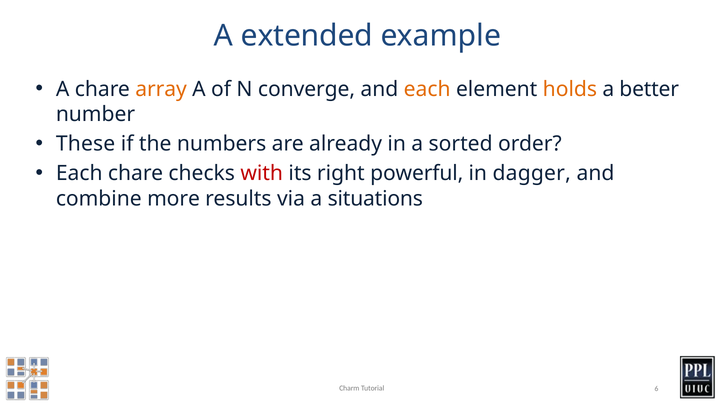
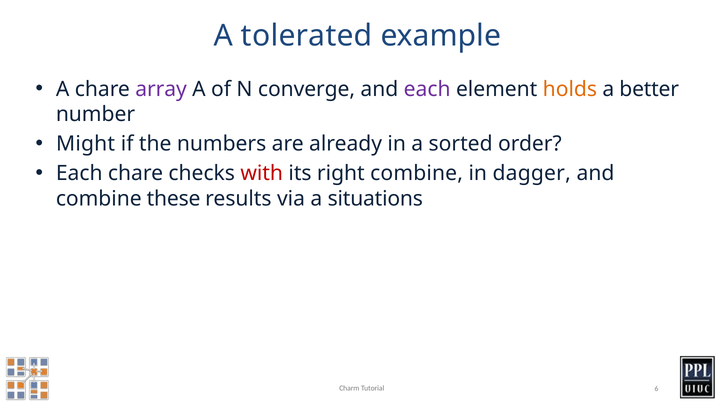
extended: extended -> tolerated
array colour: orange -> purple
each at (427, 89) colour: orange -> purple
These: These -> Might
right powerful: powerful -> combine
more: more -> these
